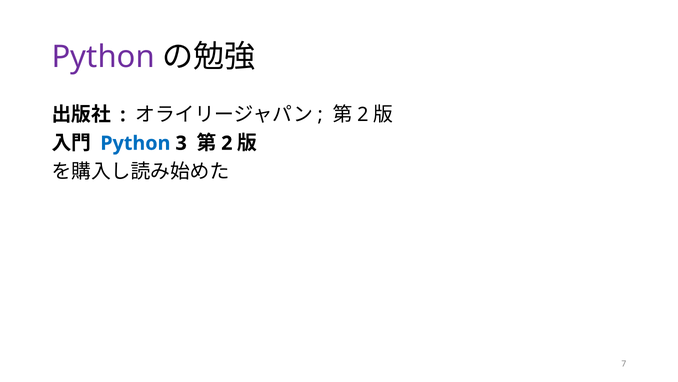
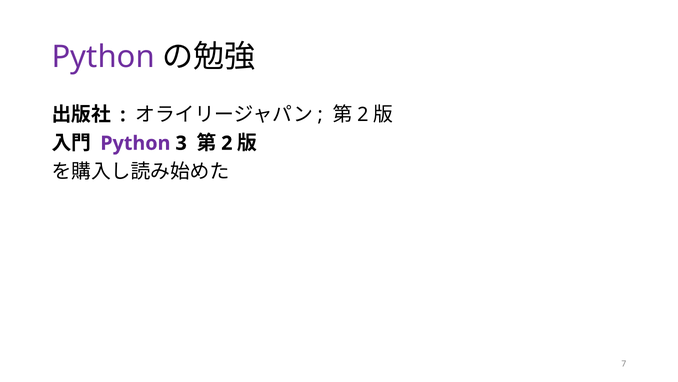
Python at (135, 143) colour: blue -> purple
